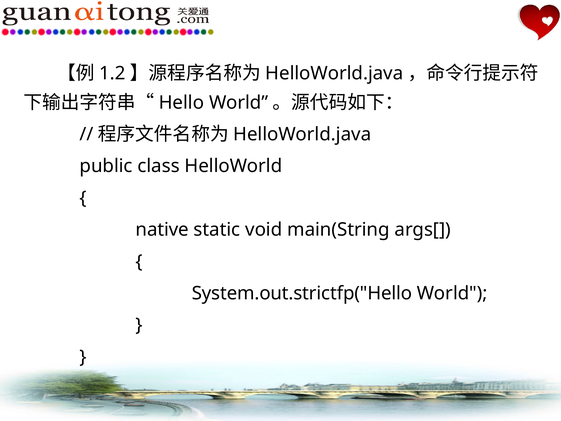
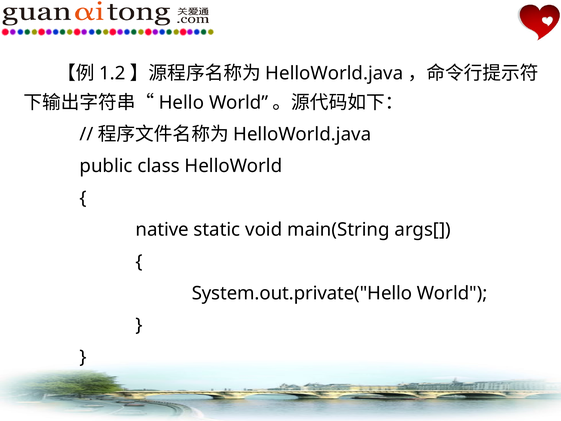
System.out.strictfp("Hello: System.out.strictfp("Hello -> System.out.private("Hello
